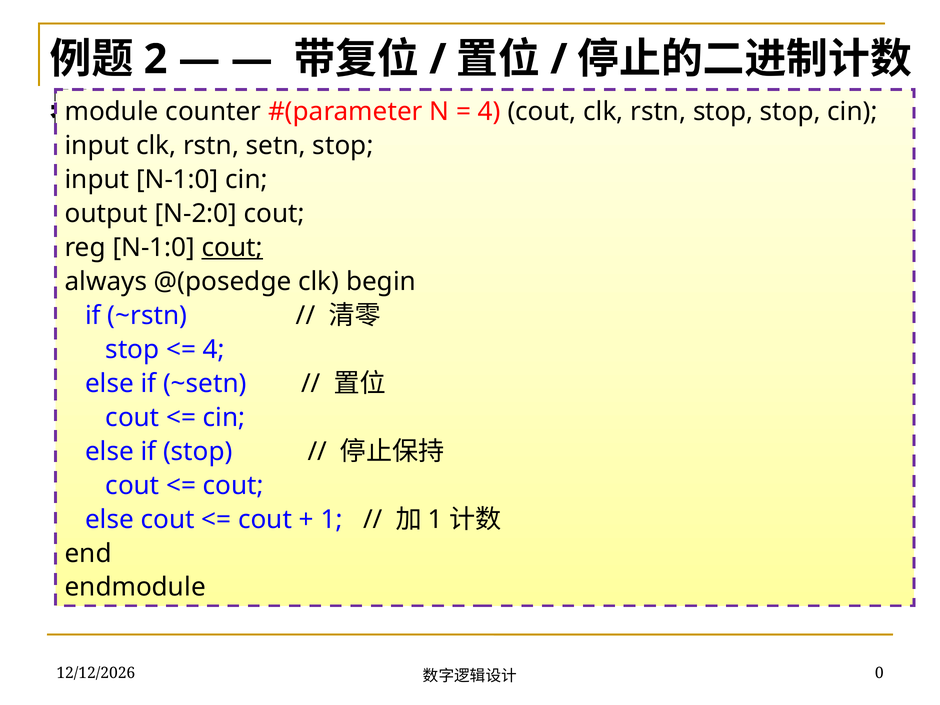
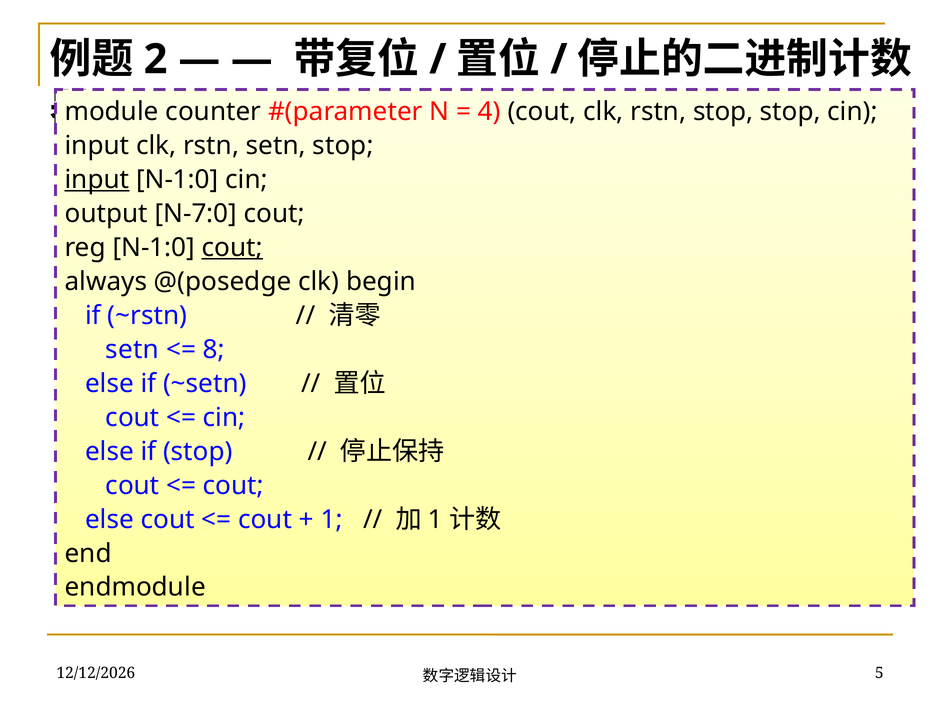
input at (97, 180) underline: none -> present
N-2:0: N-2:0 -> N-7:0
stop at (132, 350): stop -> setn
4 at (214, 350): 4 -> 8
0: 0 -> 5
